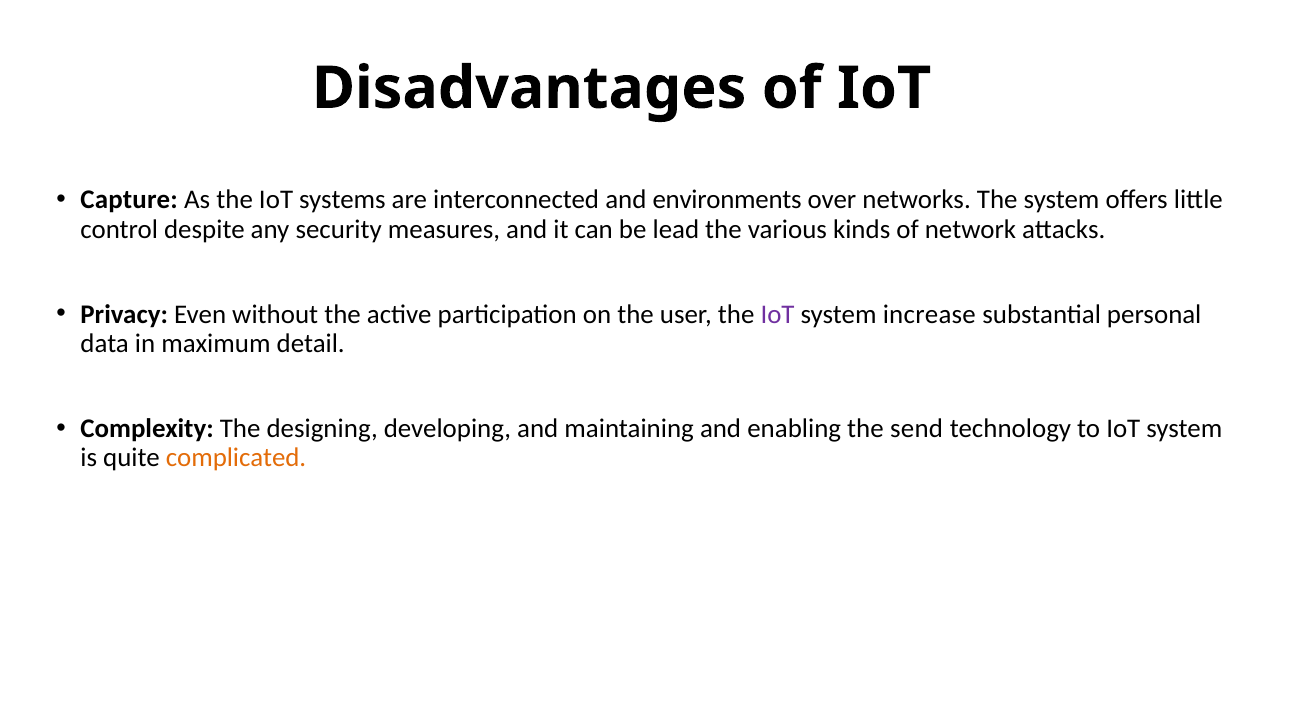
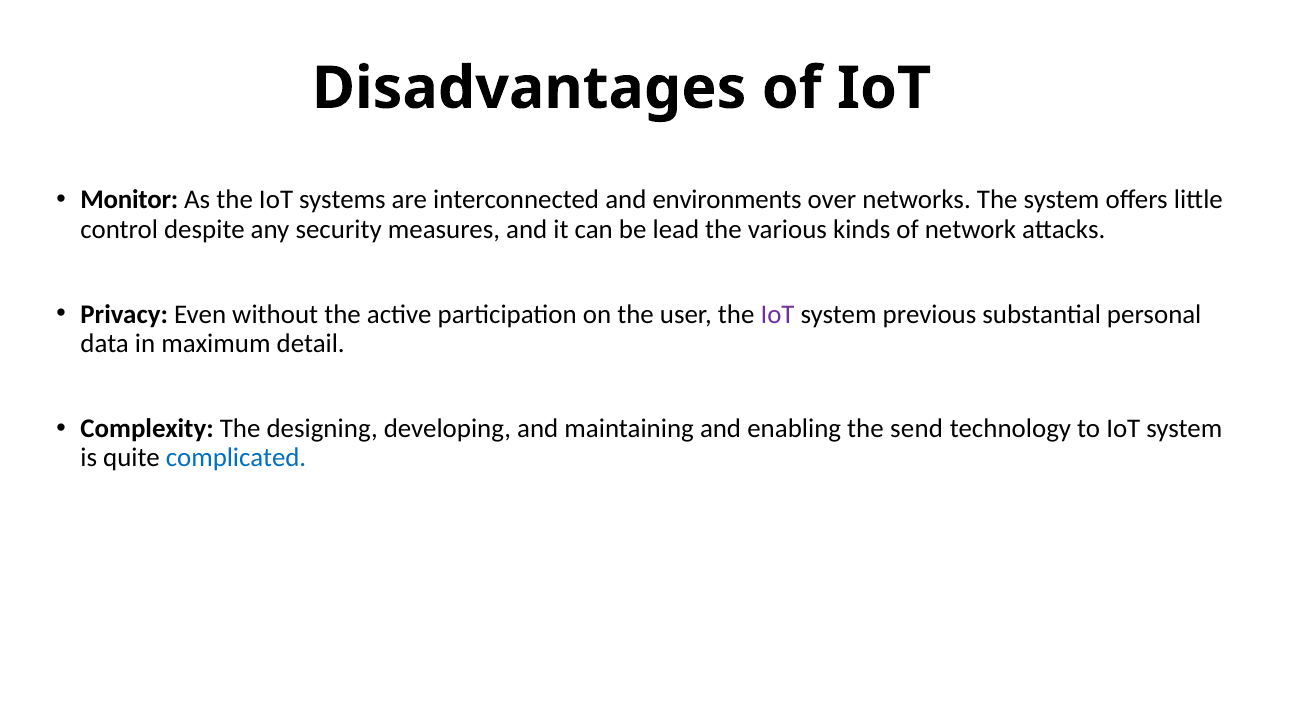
Capture: Capture -> Monitor
increase: increase -> previous
complicated colour: orange -> blue
